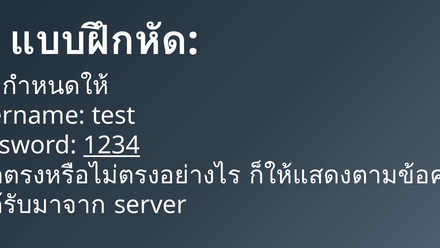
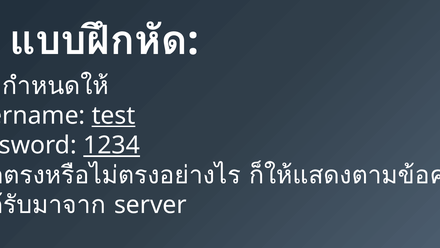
test underline: none -> present
